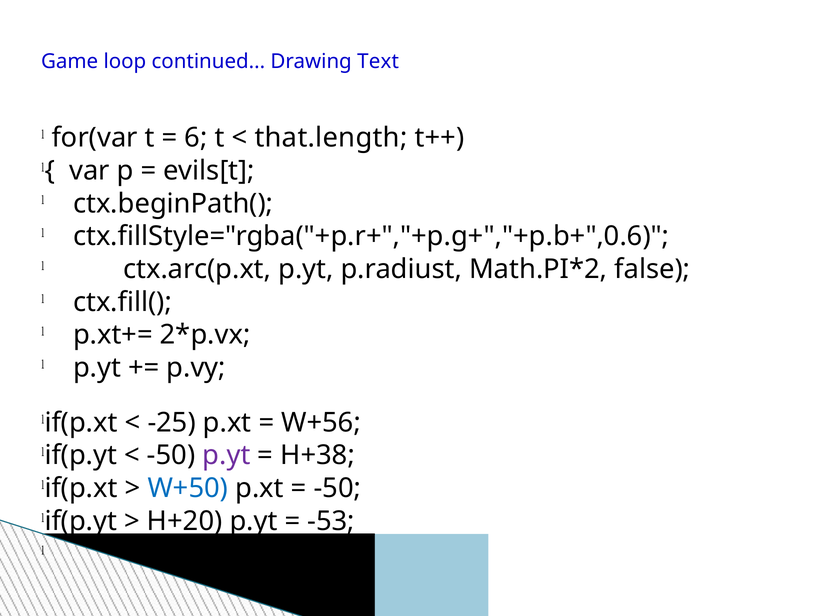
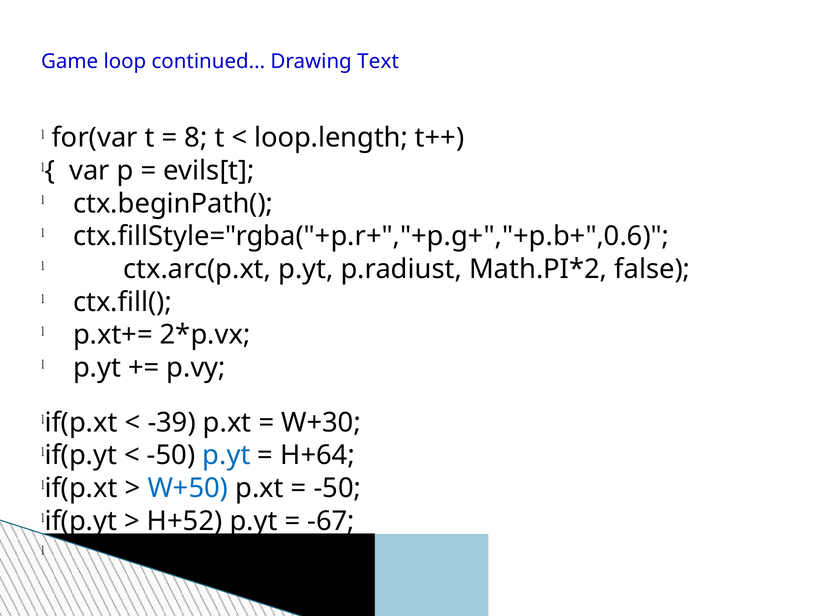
6: 6 -> 8
that.length: that.length -> loop.length
-25: -25 -> -39
W+56: W+56 -> W+30
p.yt at (226, 455) colour: purple -> blue
H+38: H+38 -> H+64
H+20: H+20 -> H+52
-53: -53 -> -67
